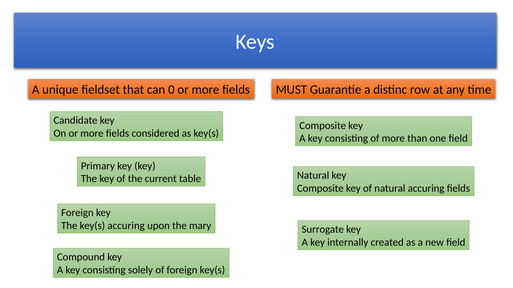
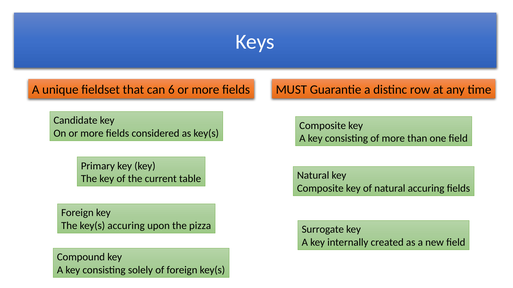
0: 0 -> 6
mary: mary -> pizza
